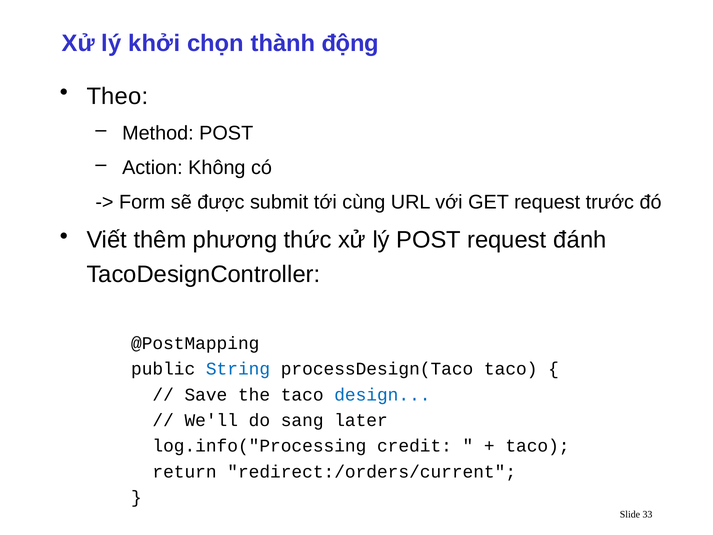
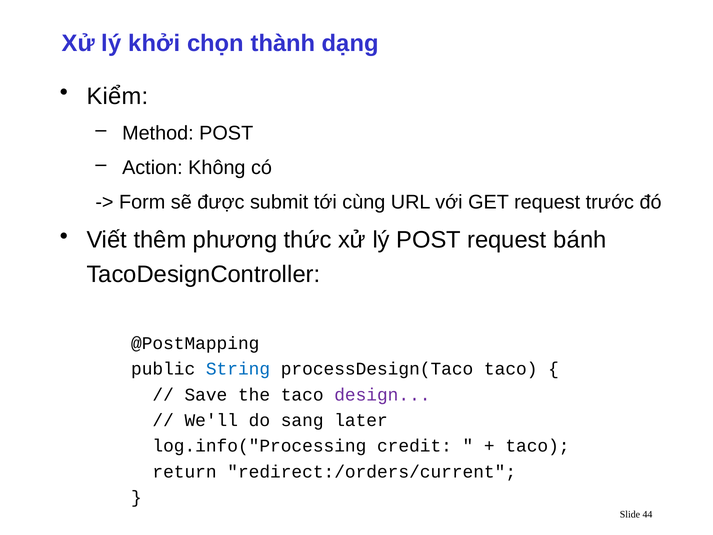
động: động -> dạng
Theo: Theo -> Kiểm
đánh: đánh -> bánh
design colour: blue -> purple
33: 33 -> 44
